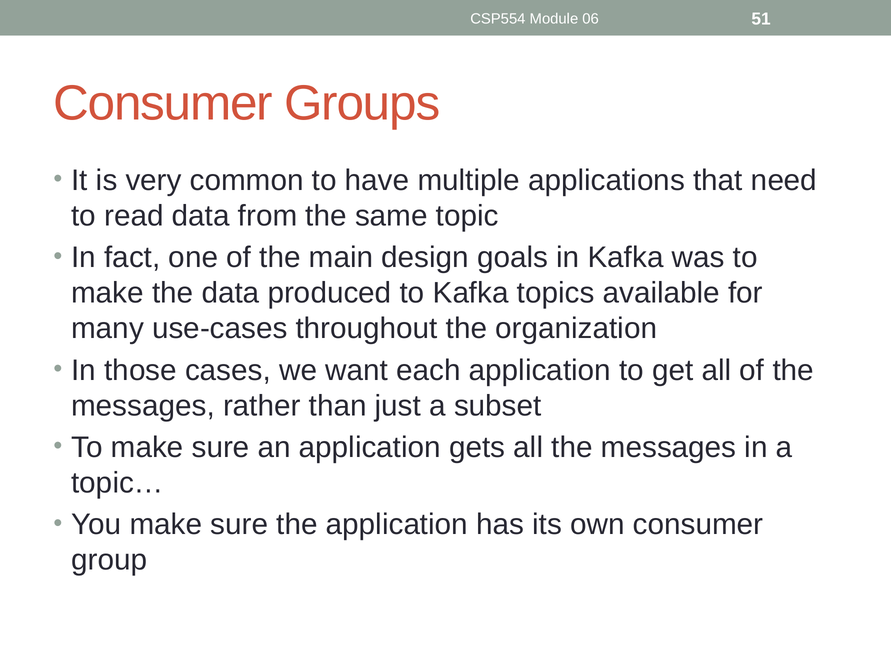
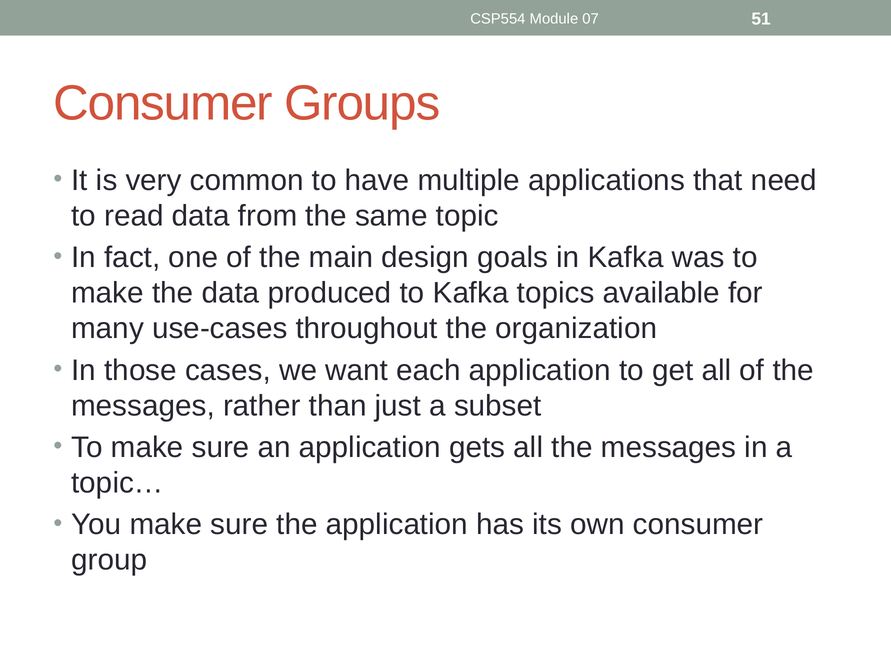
06: 06 -> 07
